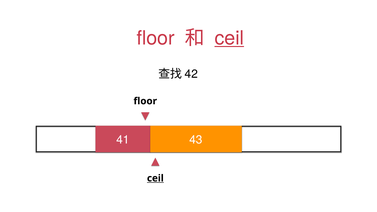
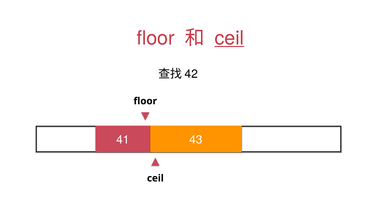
ceil at (155, 178) underline: present -> none
